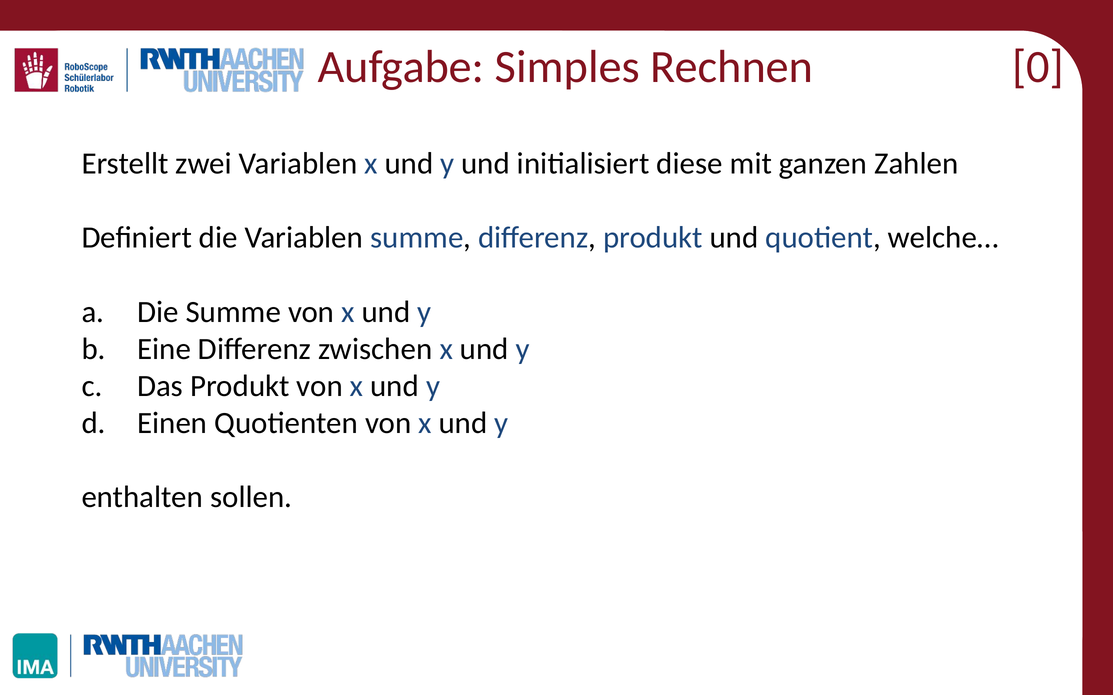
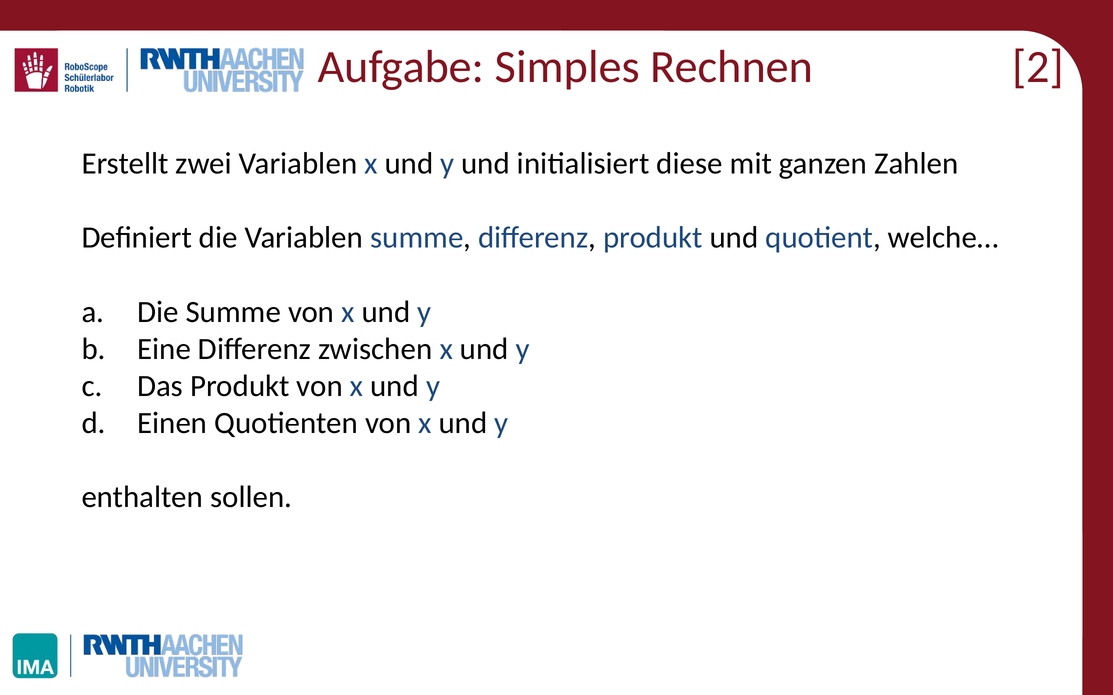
0: 0 -> 2
